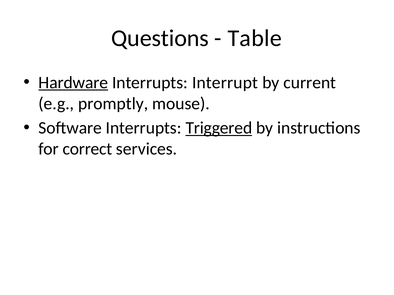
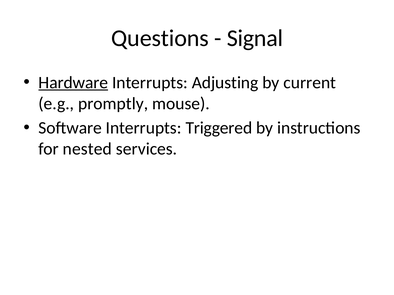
Table: Table -> Signal
Interrupt: Interrupt -> Adjusting
Triggered underline: present -> none
correct: correct -> nested
